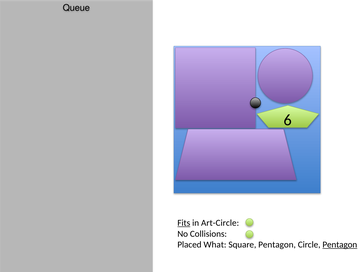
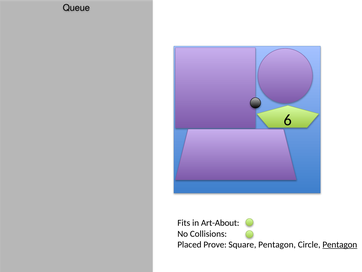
Fits underline: present -> none
Art-Circle: Art-Circle -> Art-About
What: What -> Prove
